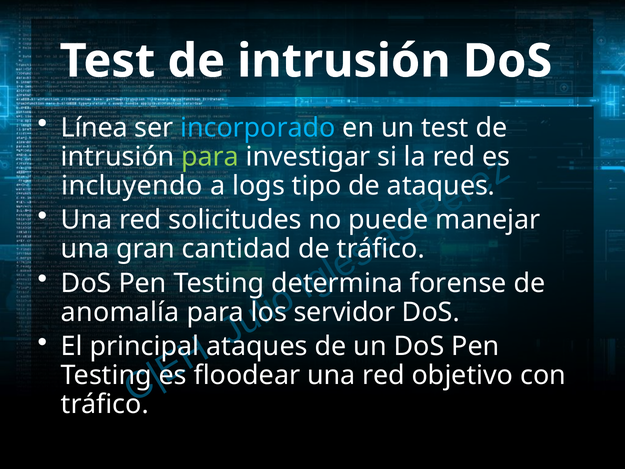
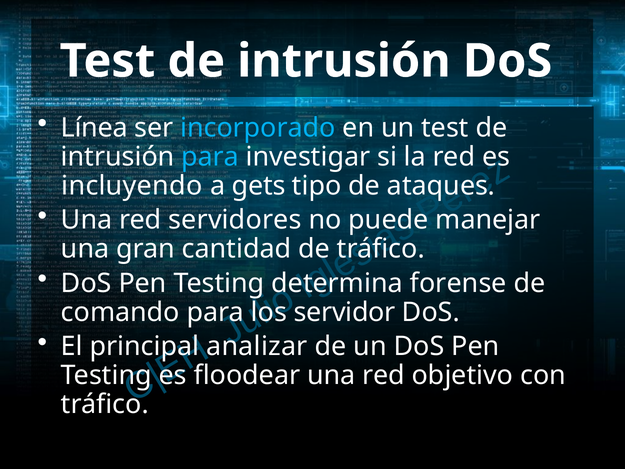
para at (210, 157) colour: light green -> light blue
logs: logs -> gets
solicitudes: solicitudes -> servidores
anomalía: anomalía -> comando
ataques at (257, 346): ataques -> analizar
